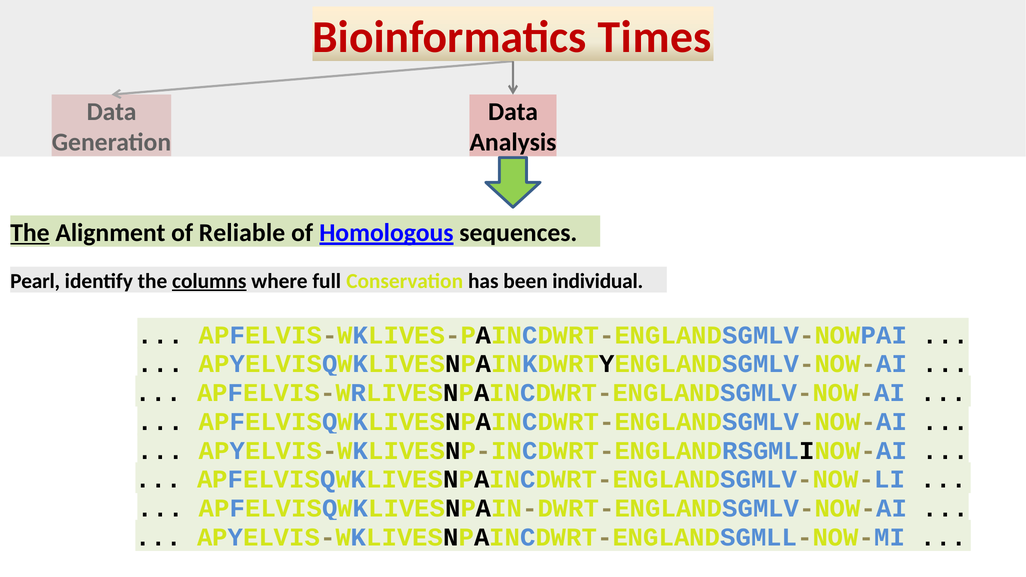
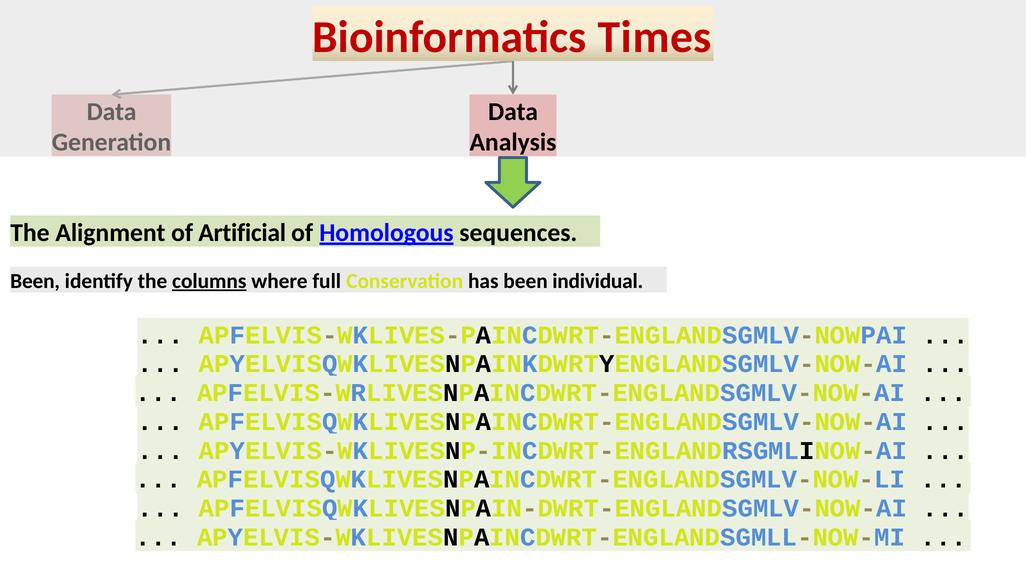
The at (30, 233) underline: present -> none
Reliable: Reliable -> Artificial
Pearl at (35, 281): Pearl -> Been
